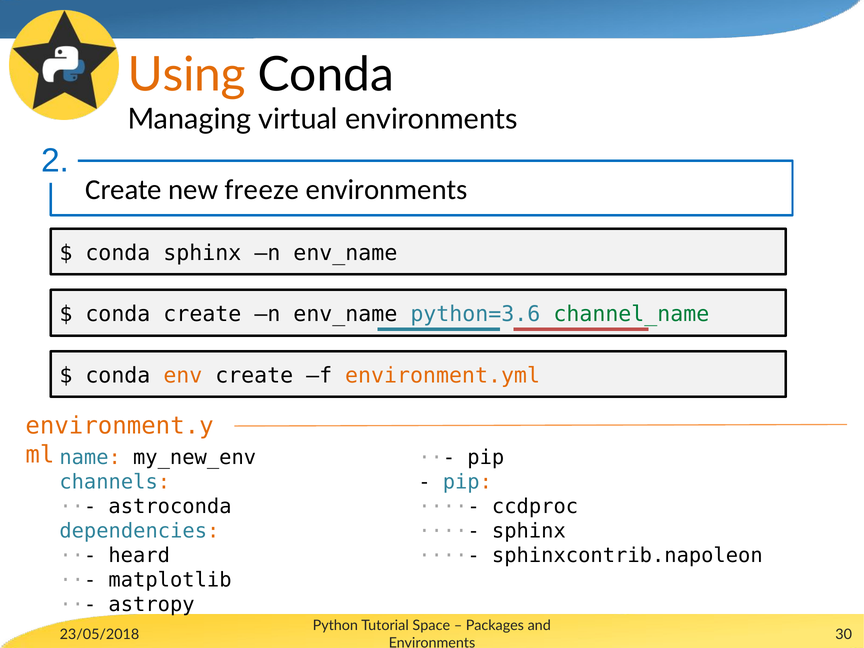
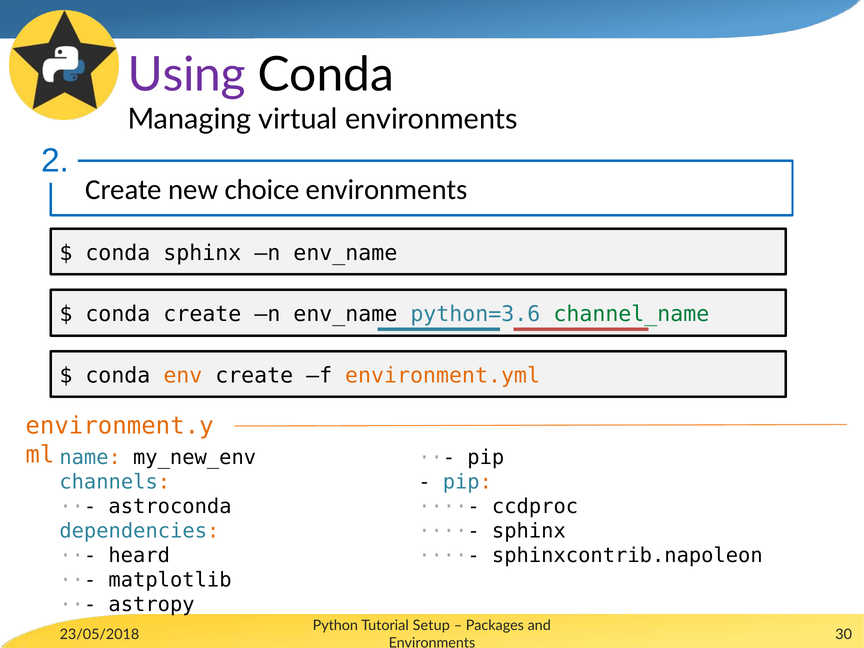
Using colour: orange -> purple
freeze: freeze -> choice
Space: Space -> Setup
